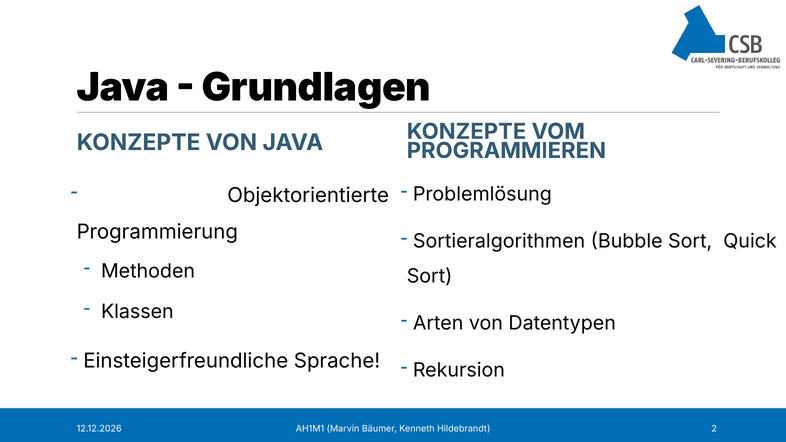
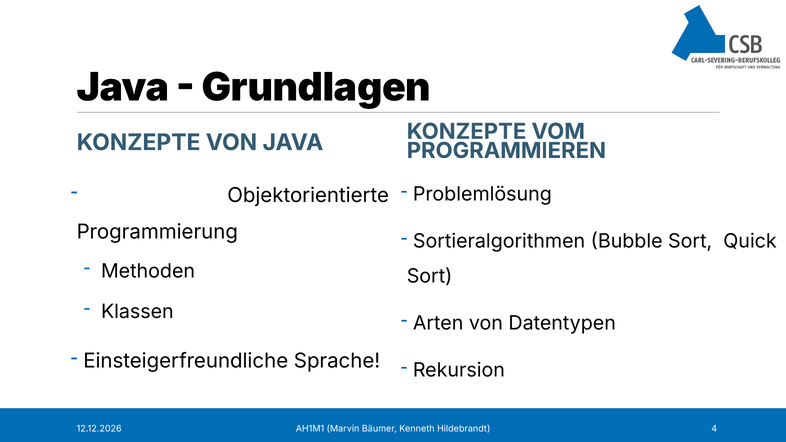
2: 2 -> 4
